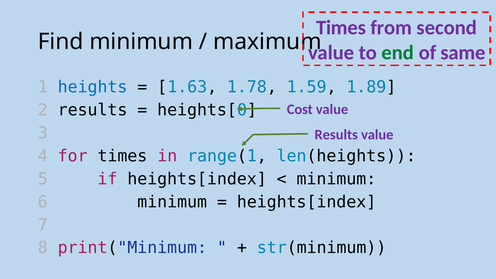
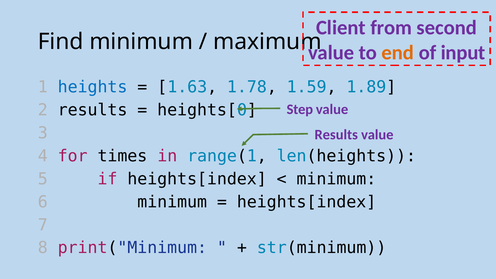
Times at (341, 28): Times -> Client
end colour: green -> orange
same: same -> input
Cost: Cost -> Step
